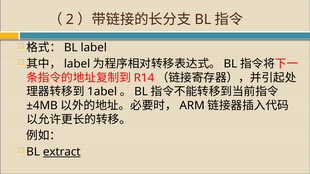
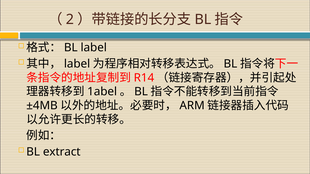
extract underline: present -> none
